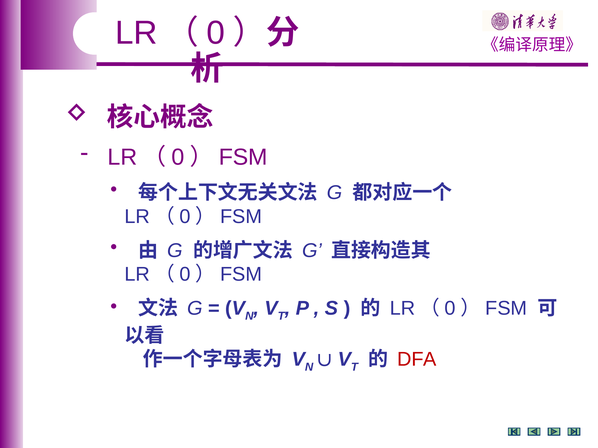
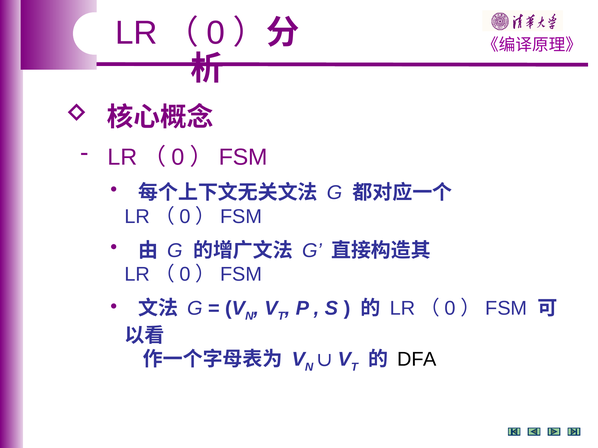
DFA colour: red -> black
